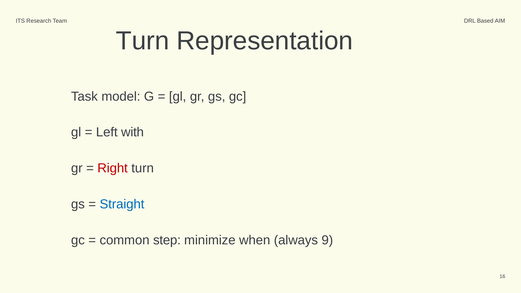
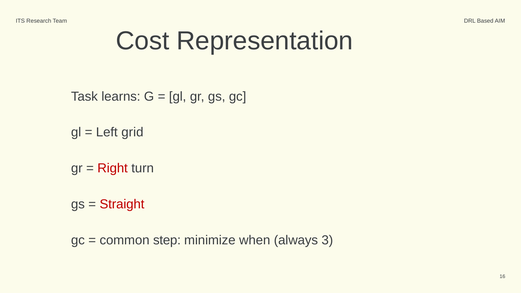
Turn at (143, 41): Turn -> Cost
model: model -> learns
with: with -> grid
Straight colour: blue -> red
9: 9 -> 3
